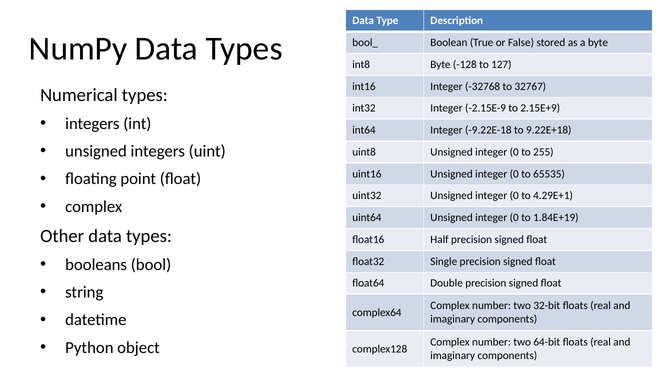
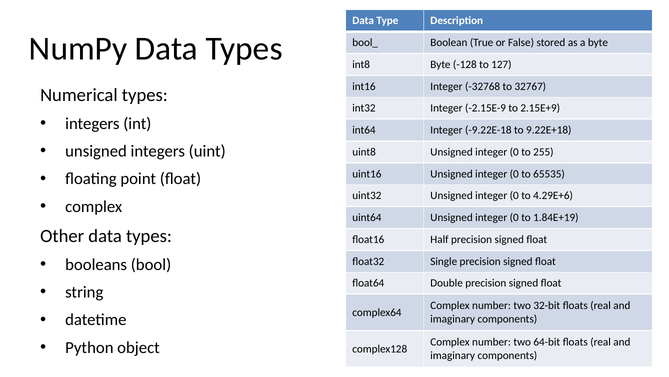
4.29E+1: 4.29E+1 -> 4.29E+6
